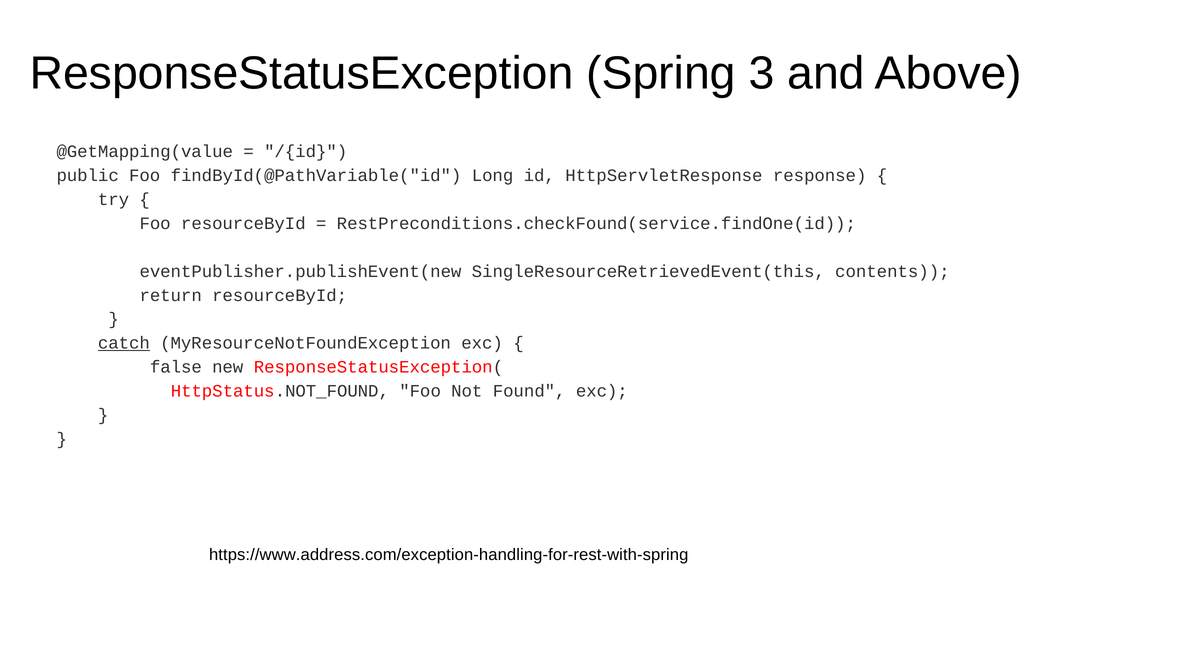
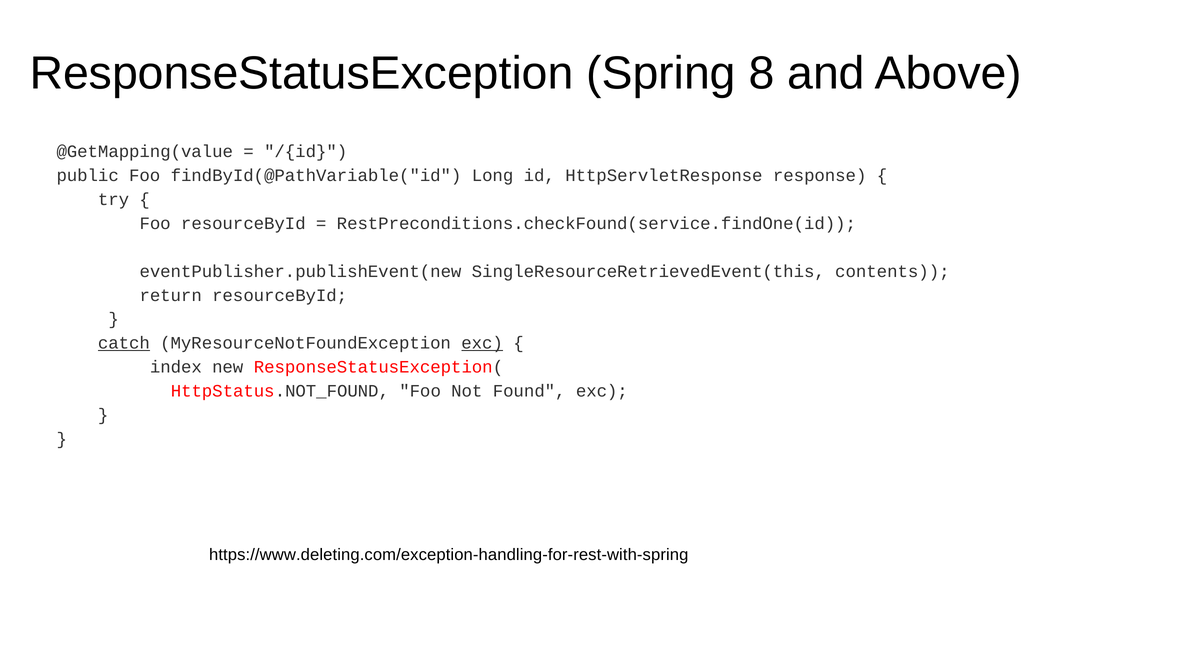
3: 3 -> 8
exc at (482, 343) underline: none -> present
false: false -> index
https://www.address.com/exception-handling-for-rest-with-spring: https://www.address.com/exception-handling-for-rest-with-spring -> https://www.deleting.com/exception-handling-for-rest-with-spring
